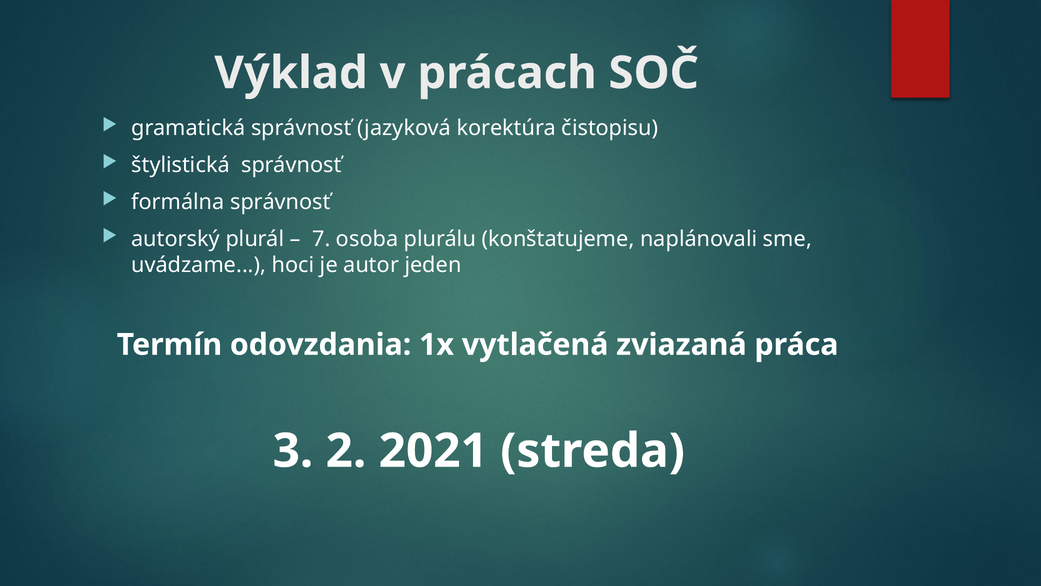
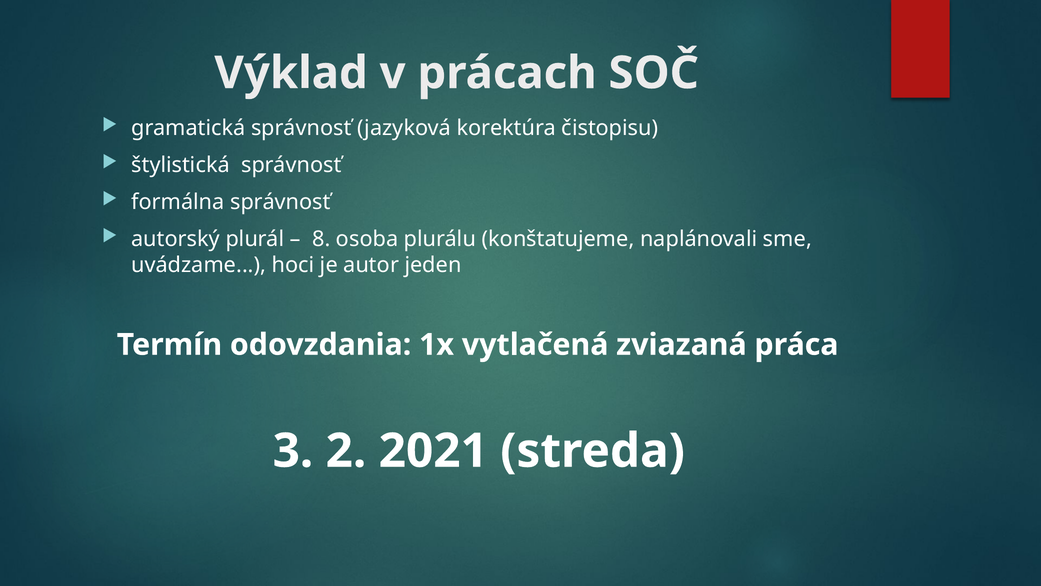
7: 7 -> 8
